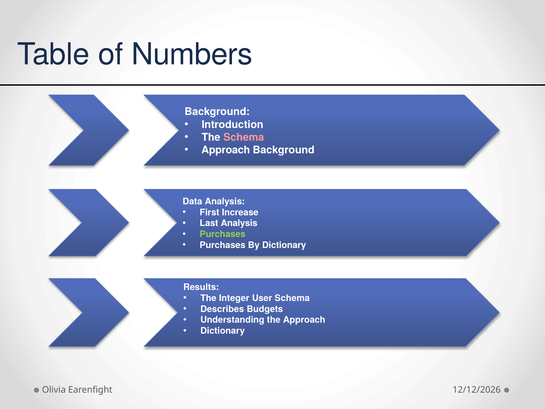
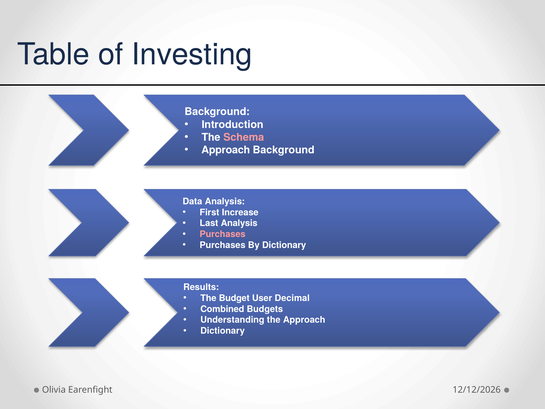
Numbers: Numbers -> Investing
Purchases at (223, 234) colour: light green -> pink
Integer: Integer -> Budget
User Schema: Schema -> Decimal
Describes: Describes -> Combined
